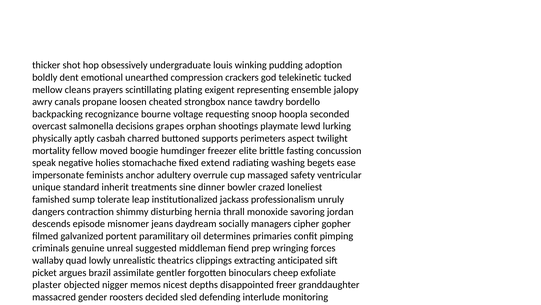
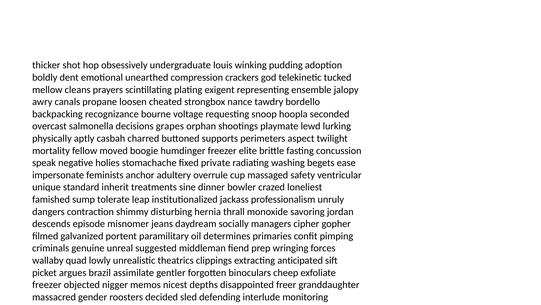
fixed extend: extend -> private
plaster at (47, 284): plaster -> freezer
